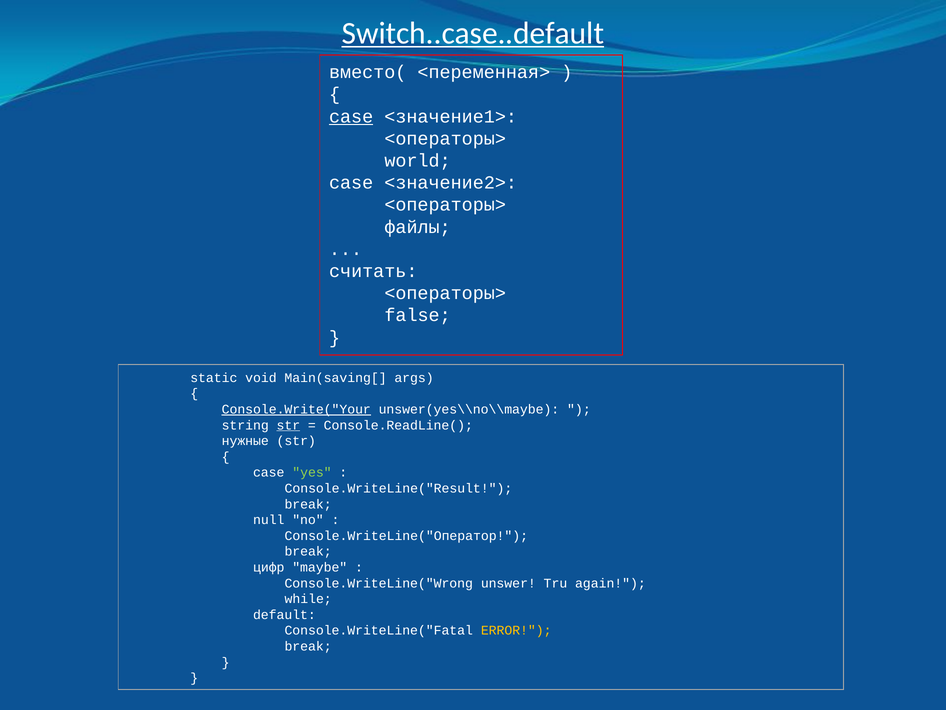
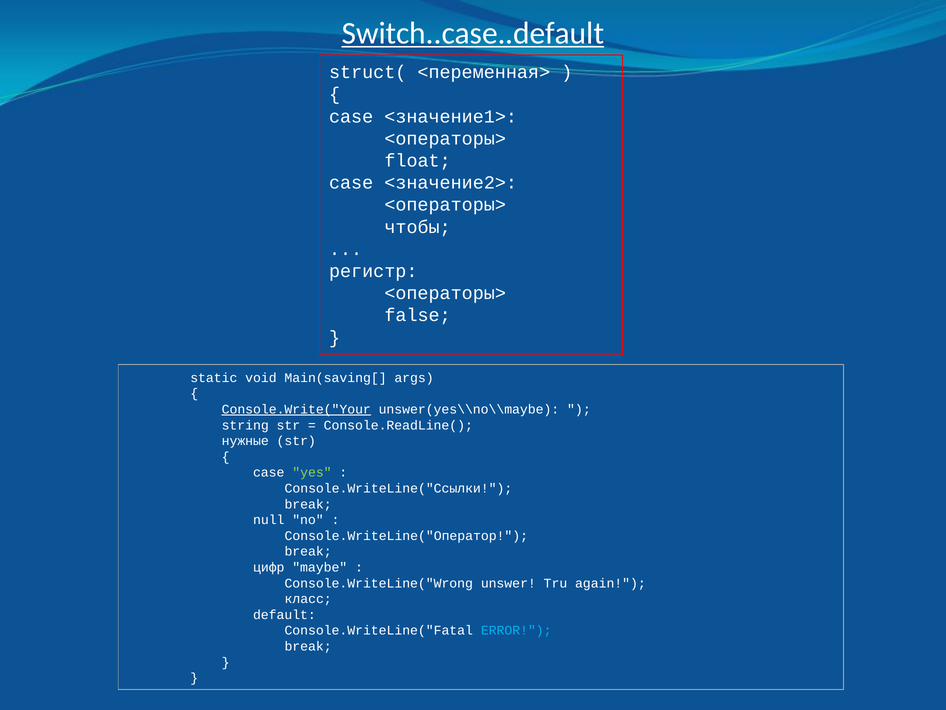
вместо(: вместо( -> struct(
case at (351, 116) underline: present -> none
world: world -> float
файлы: файлы -> чтобы
считать: считать -> регистр
str at (288, 425) underline: present -> none
Console.WriteLine("Result: Console.WriteLine("Result -> Console.WriteLine("Ссылки
while: while -> класс
ERROR colour: yellow -> light blue
